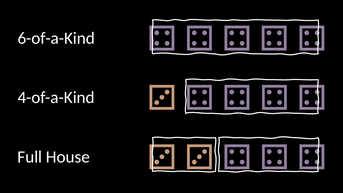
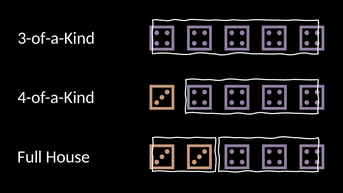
6-of-a-Kind: 6-of-a-Kind -> 3-of-a-Kind
